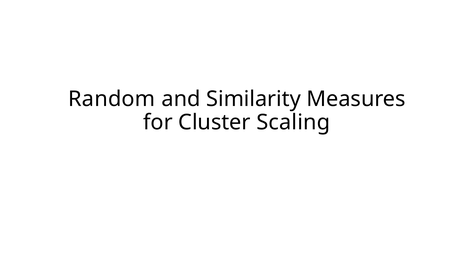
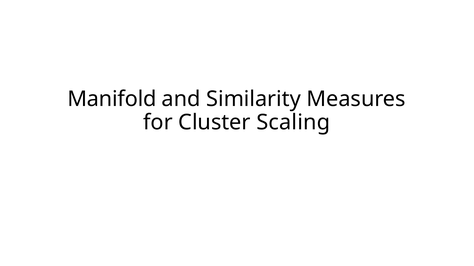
Random: Random -> Manifold
